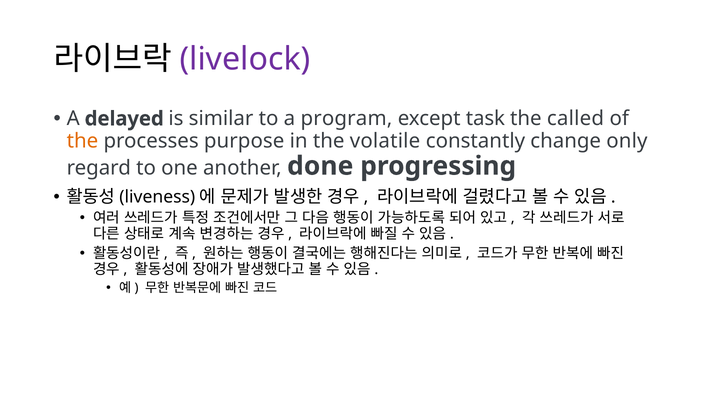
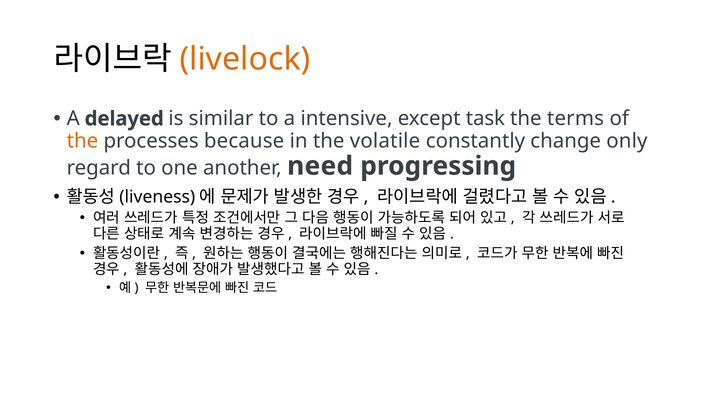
livelock colour: purple -> orange
program: program -> intensive
called: called -> terms
purpose: purpose -> because
done: done -> need
